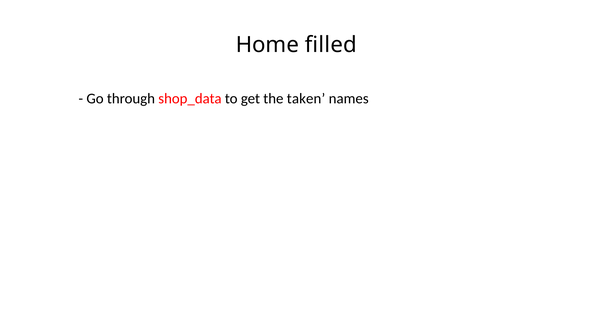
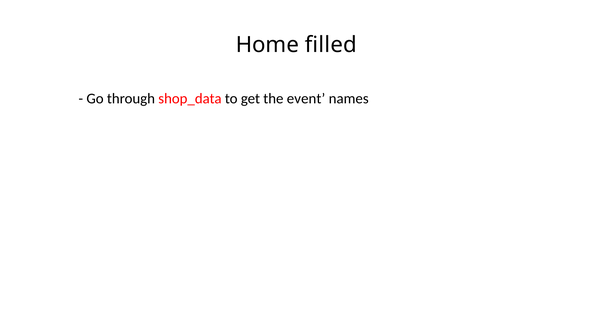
taken: taken -> event
